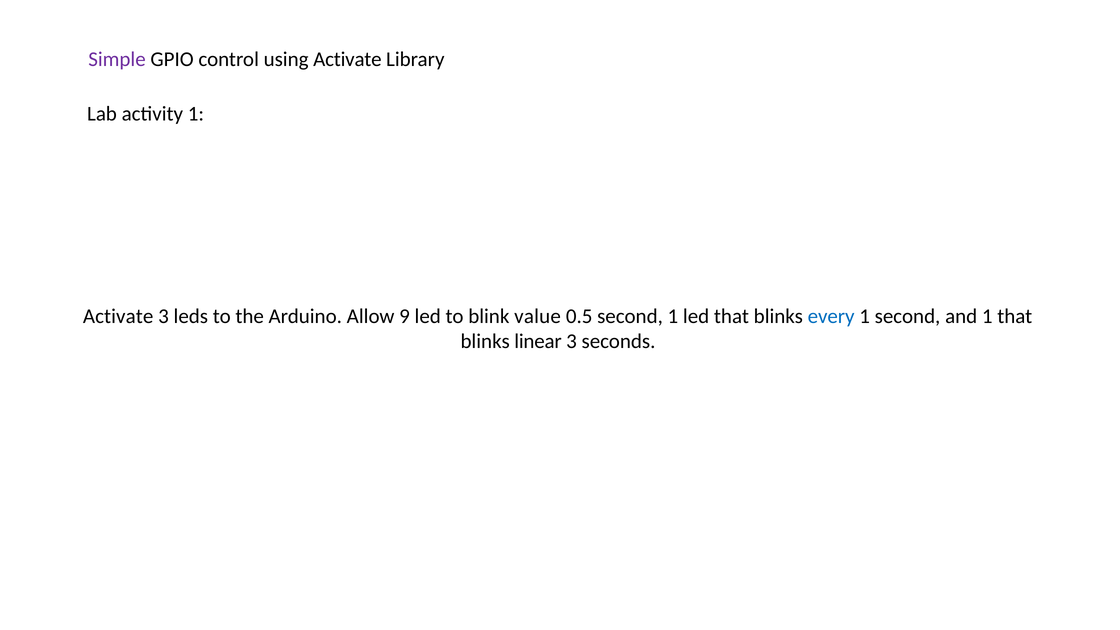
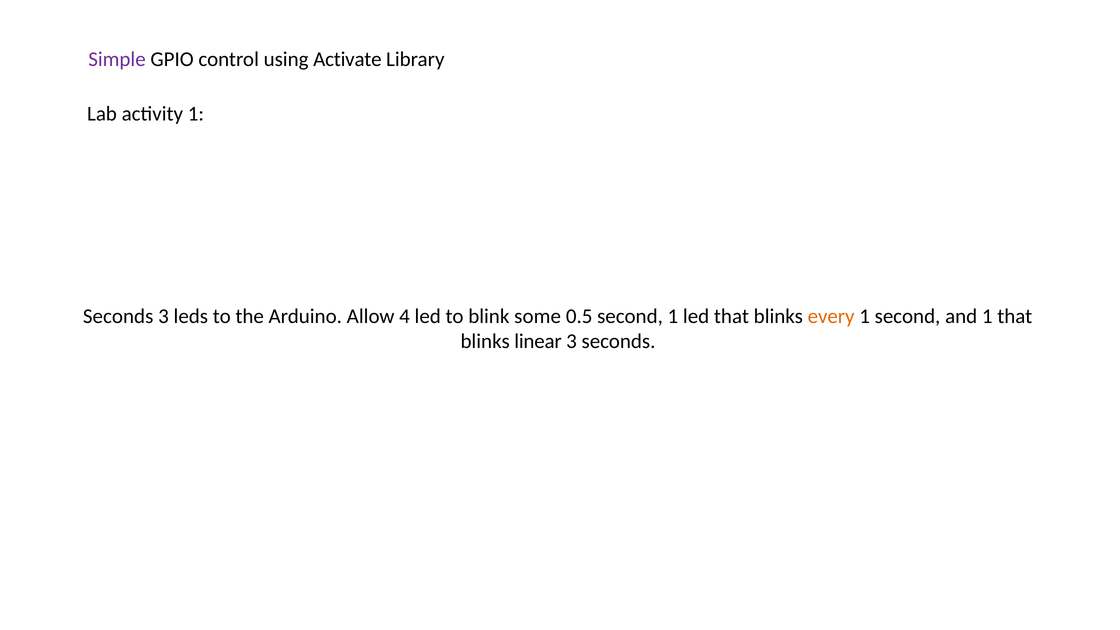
Activate at (118, 316): Activate -> Seconds
9: 9 -> 4
value: value -> some
every colour: blue -> orange
